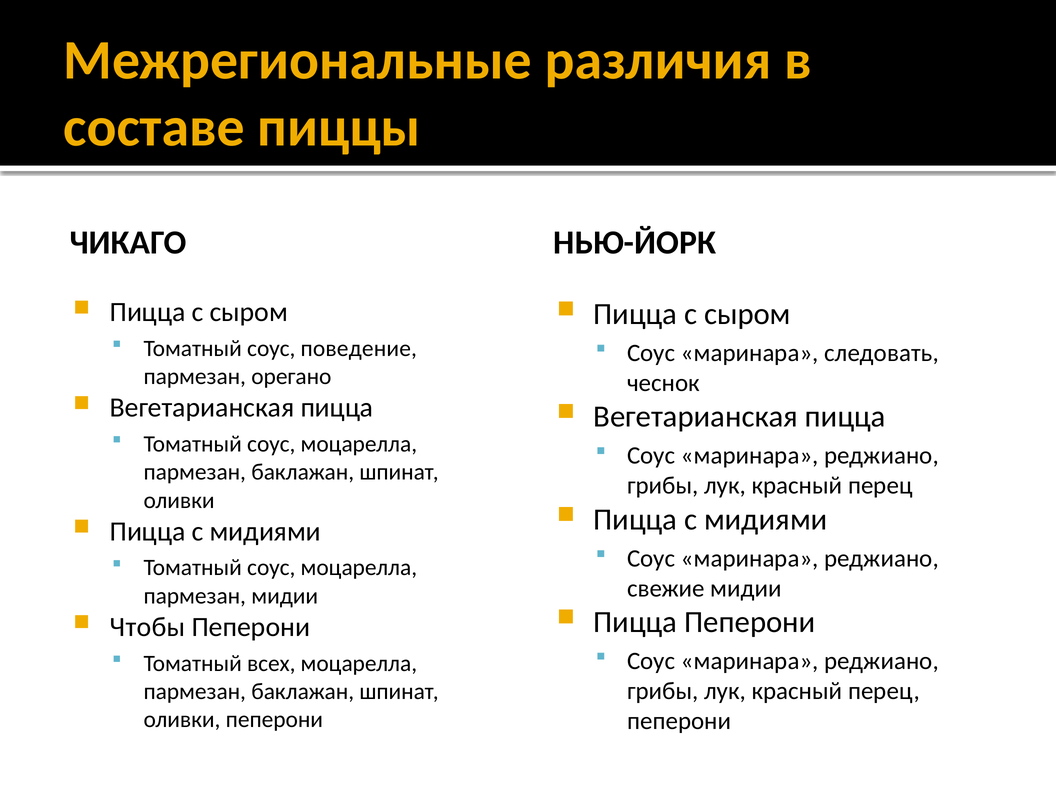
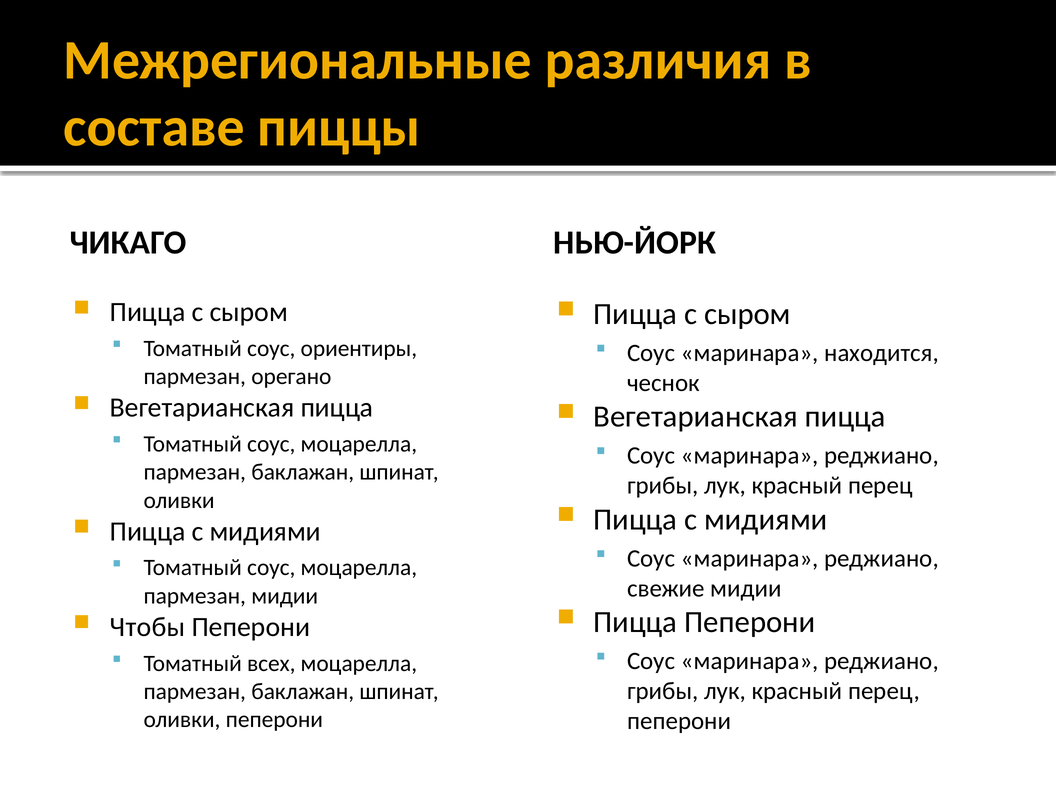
поведение: поведение -> ориентиры
следовать: следовать -> находится
